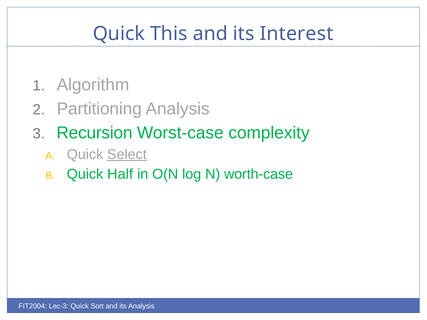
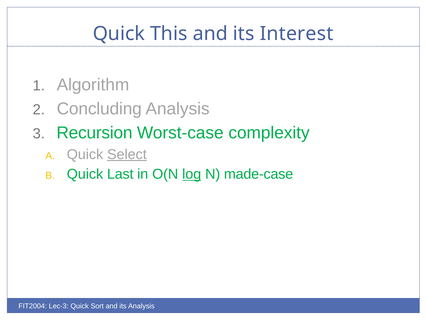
Partitioning: Partitioning -> Concluding
Half: Half -> Last
log underline: none -> present
worth-case: worth-case -> made-case
